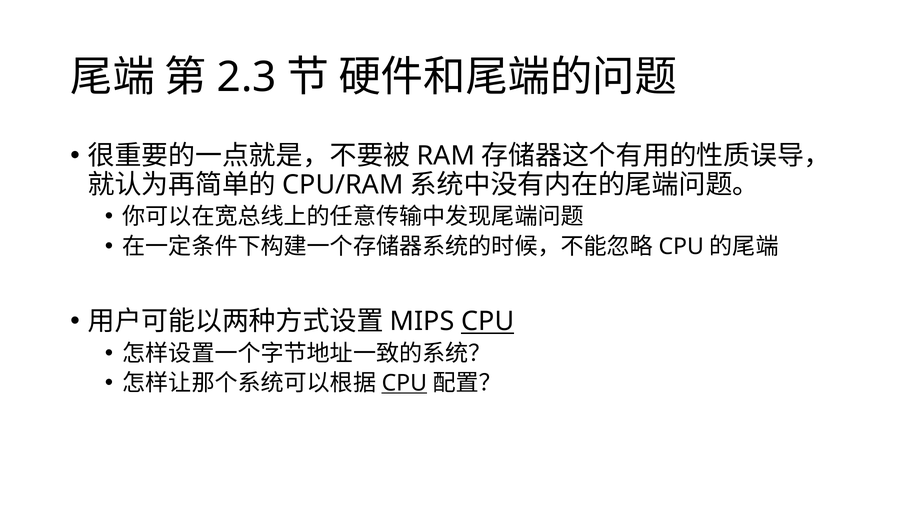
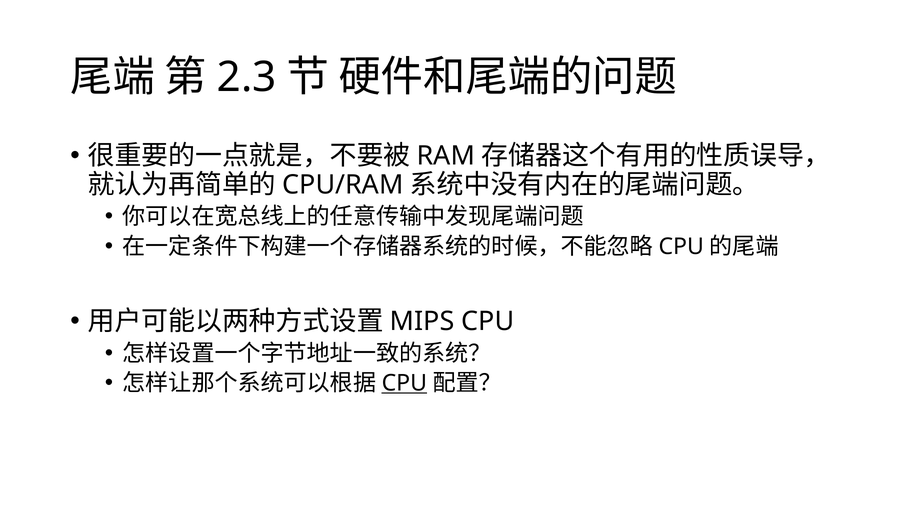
CPU at (488, 322) underline: present -> none
